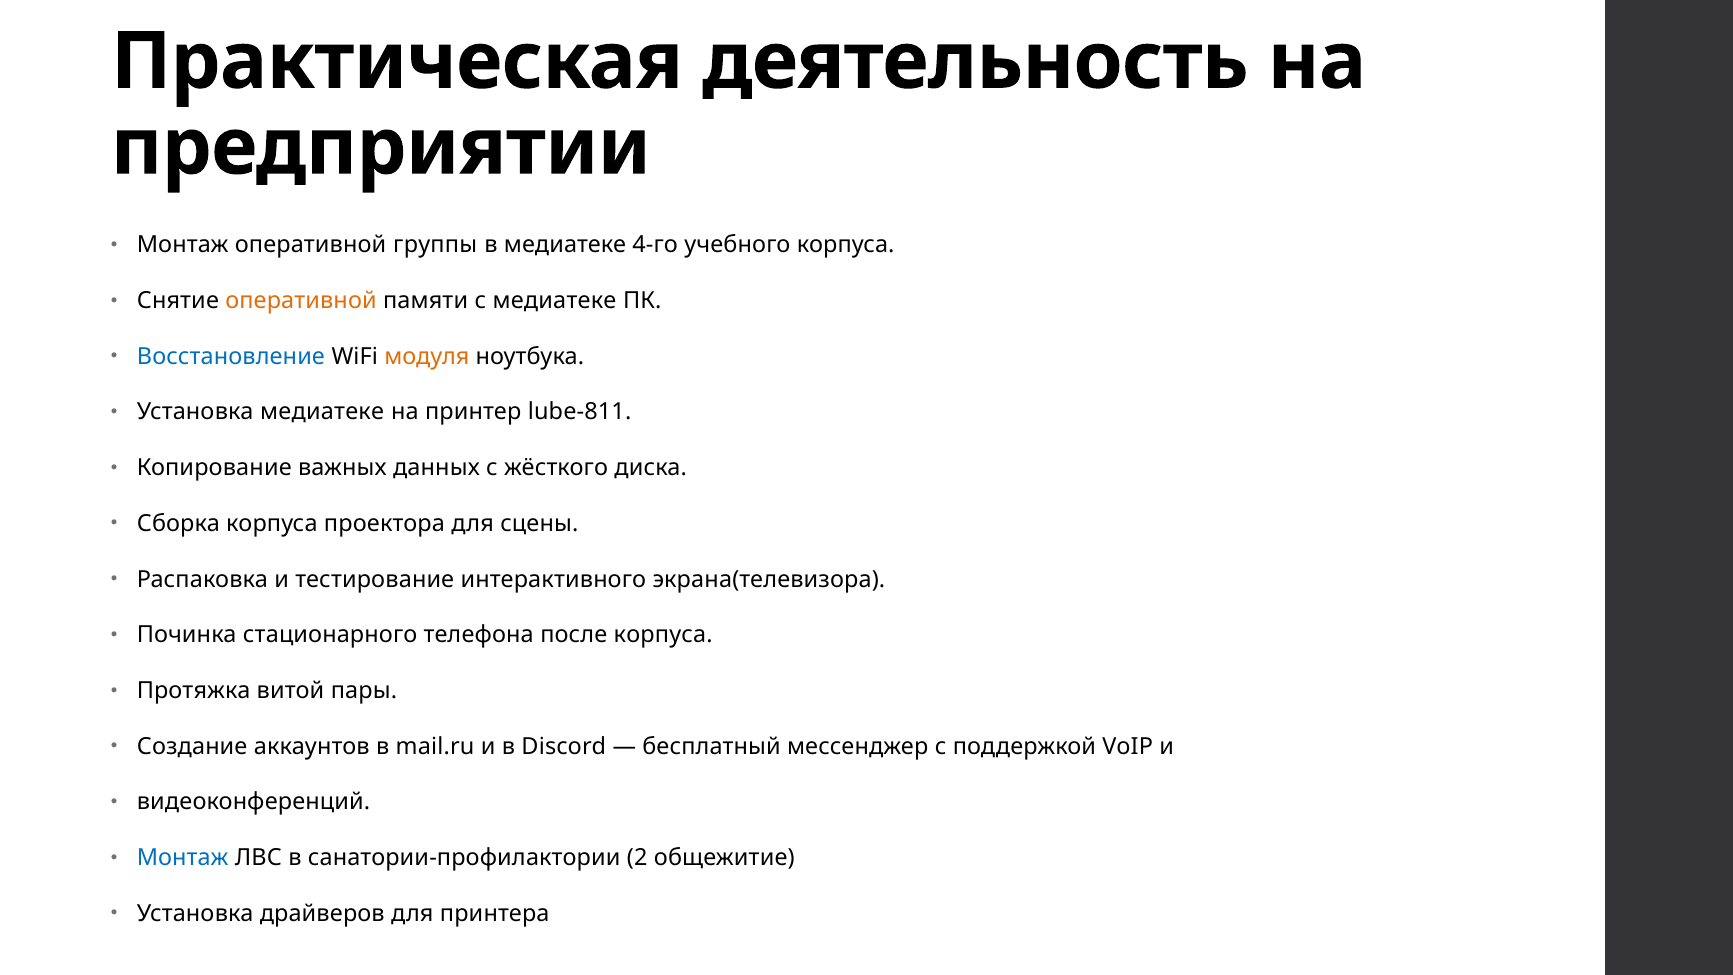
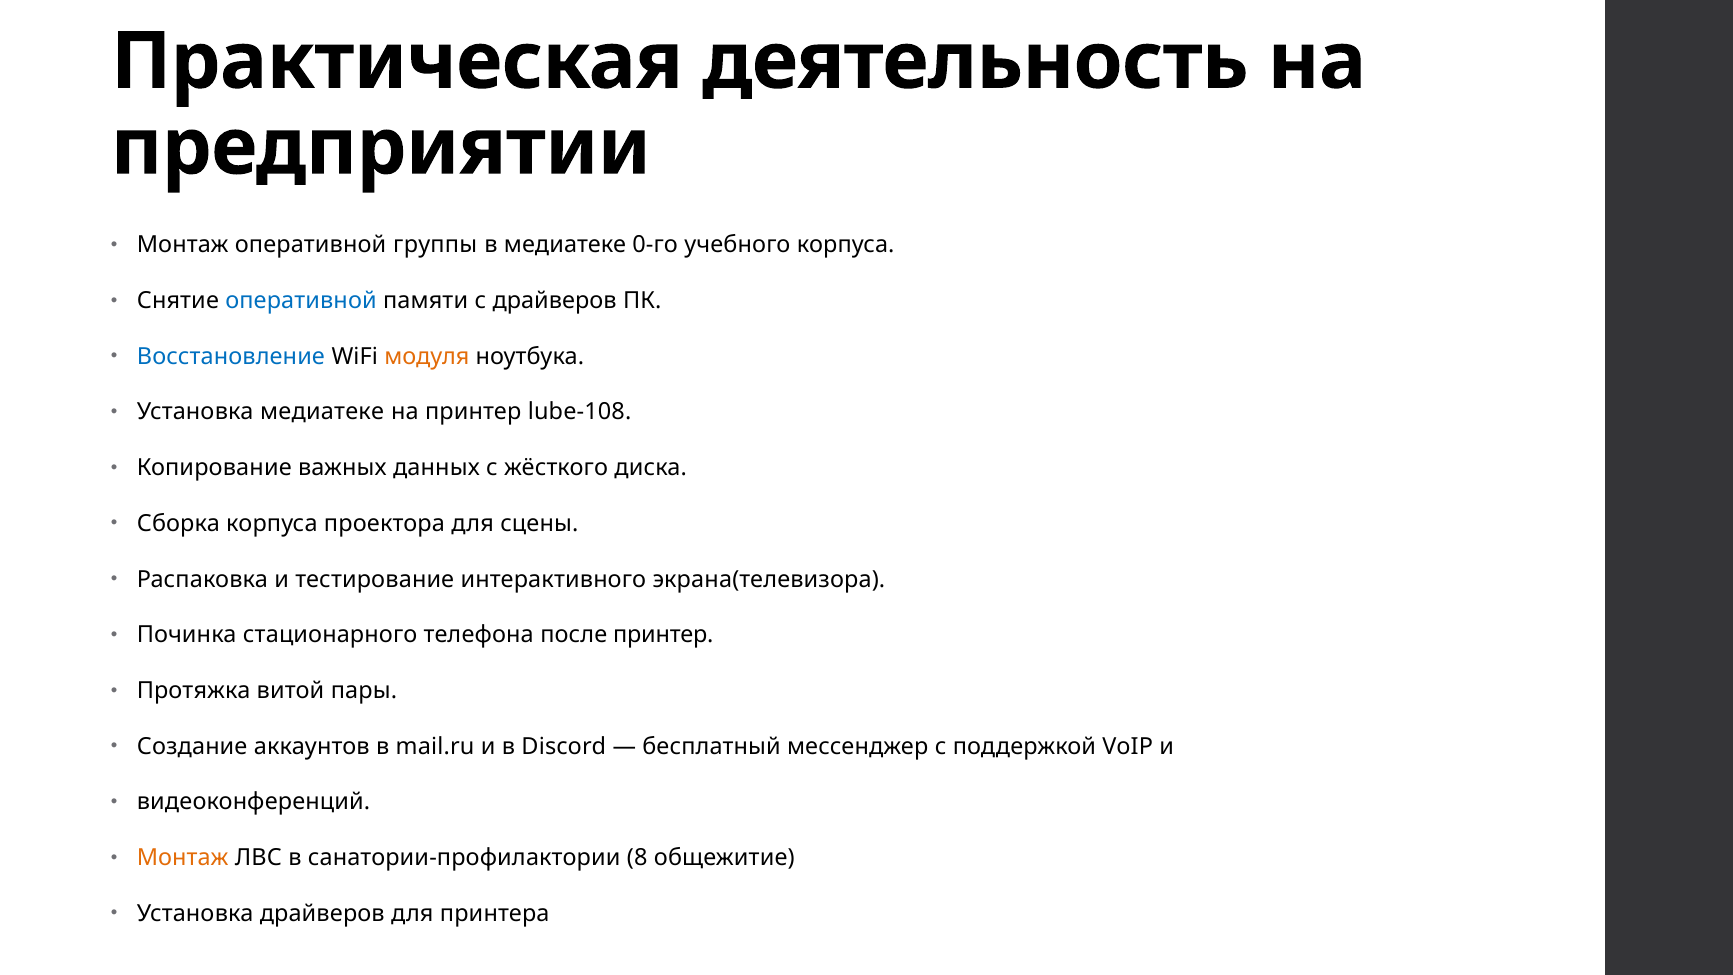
4-го: 4-го -> 0-го
оперативной at (301, 301) colour: orange -> blue
с медиатеке: медиатеке -> драйверов
lube-811: lube-811 -> lube-108
после корпуса: корпуса -> принтер
Монтаж at (183, 858) colour: blue -> orange
2: 2 -> 8
